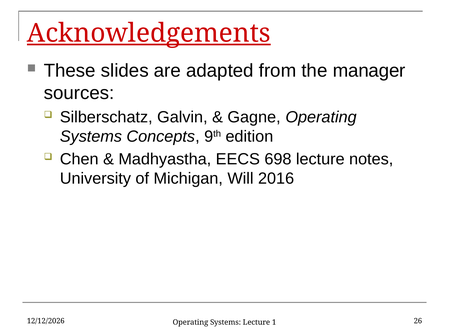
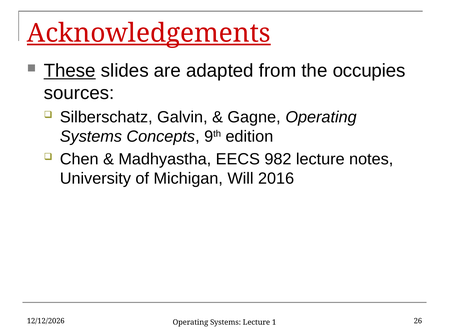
These underline: none -> present
manager: manager -> occupies
698: 698 -> 982
